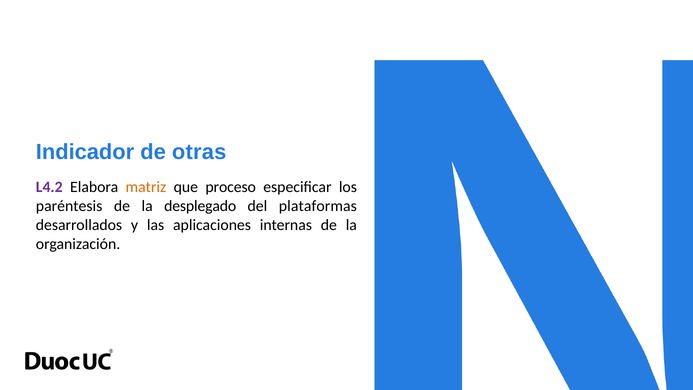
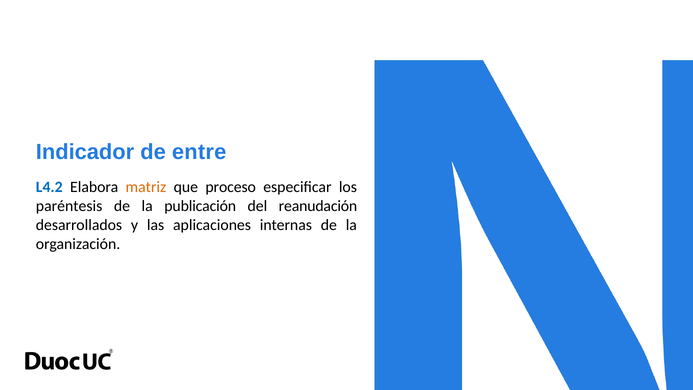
otras: otras -> entre
L4.2 colour: purple -> blue
desplegado: desplegado -> publicación
plataformas: plataformas -> reanudación
